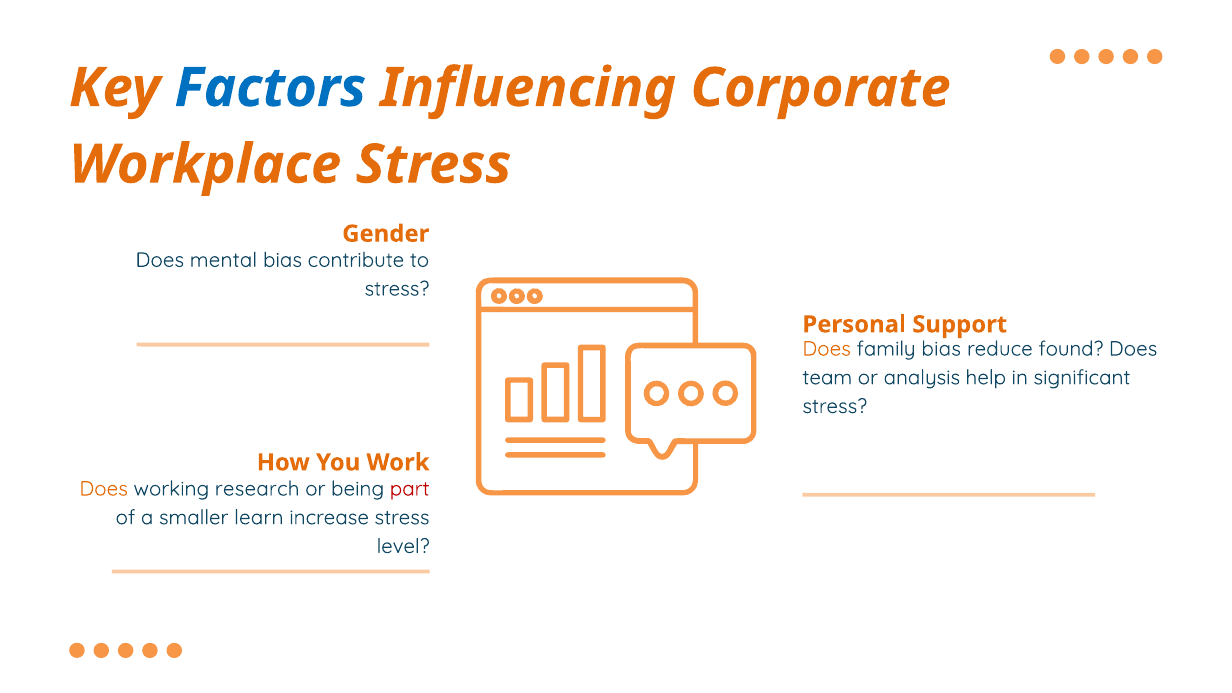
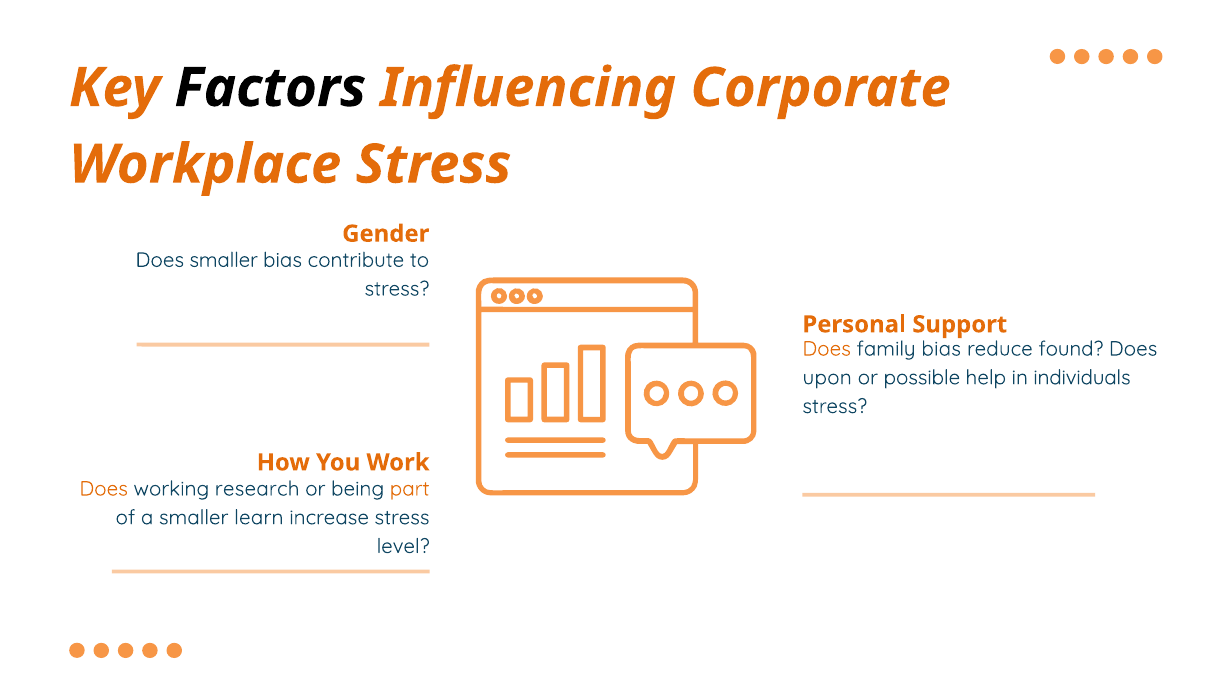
Factors colour: blue -> black
Does mental: mental -> smaller
team: team -> upon
analysis: analysis -> possible
significant: significant -> individuals
part colour: red -> orange
